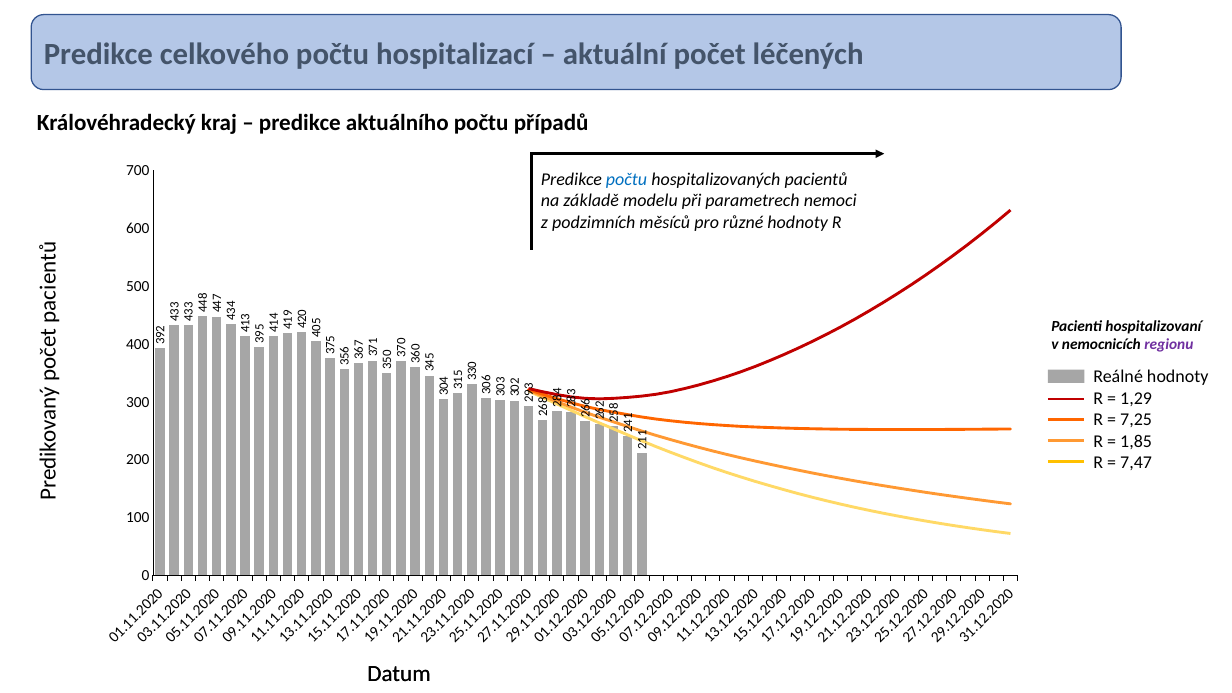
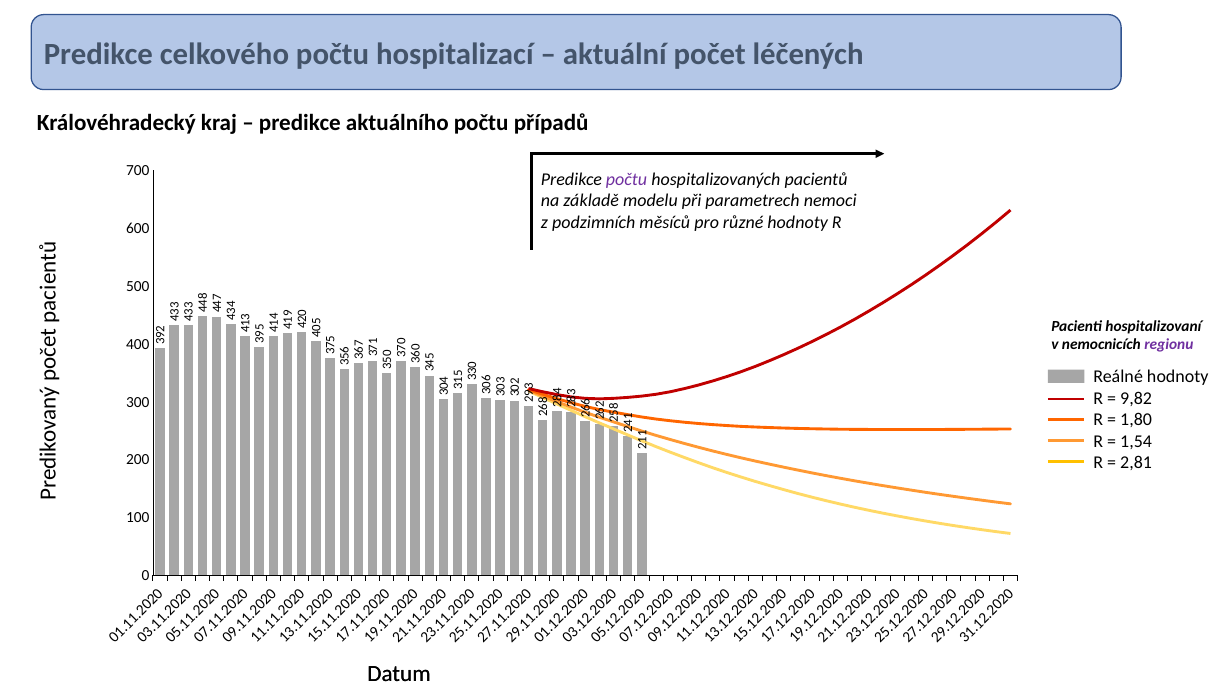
počtu at (627, 179) colour: blue -> purple
1,29: 1,29 -> 9,82
7,25: 7,25 -> 1,80
1,85: 1,85 -> 1,54
7,47: 7,47 -> 2,81
